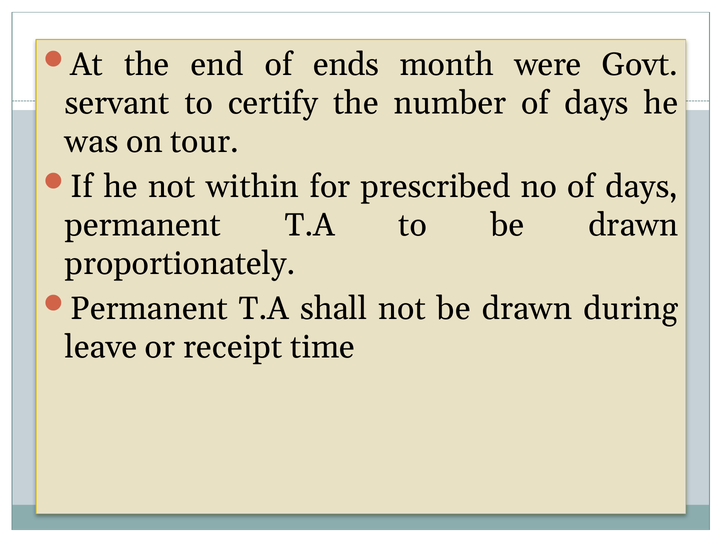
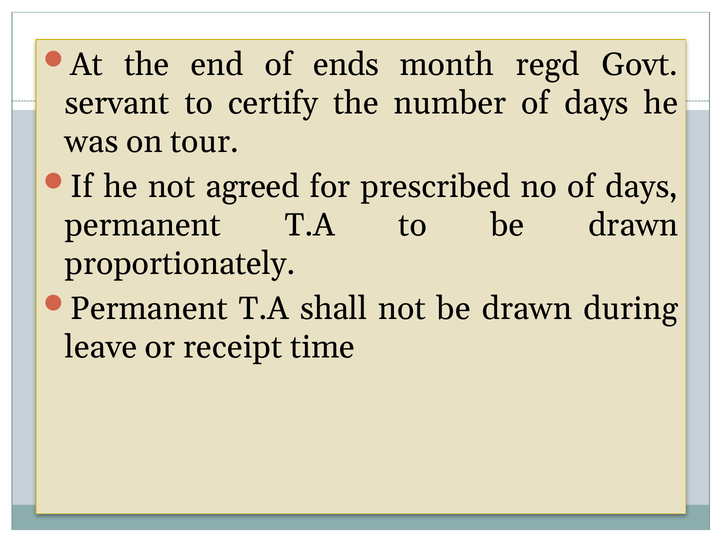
were: were -> regd
within: within -> agreed
